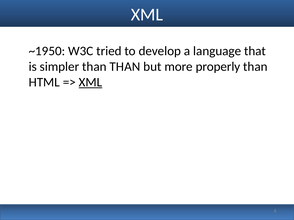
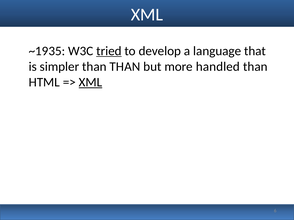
~1950: ~1950 -> ~1935
tried underline: none -> present
properly: properly -> handled
